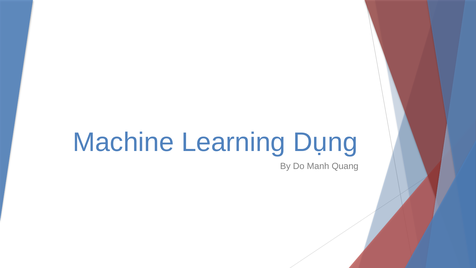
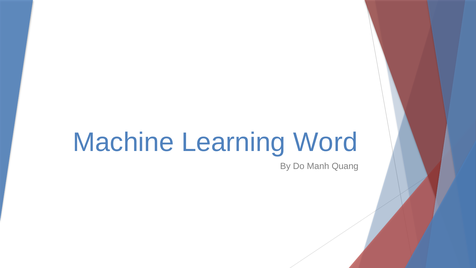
Dụng: Dụng -> Word
